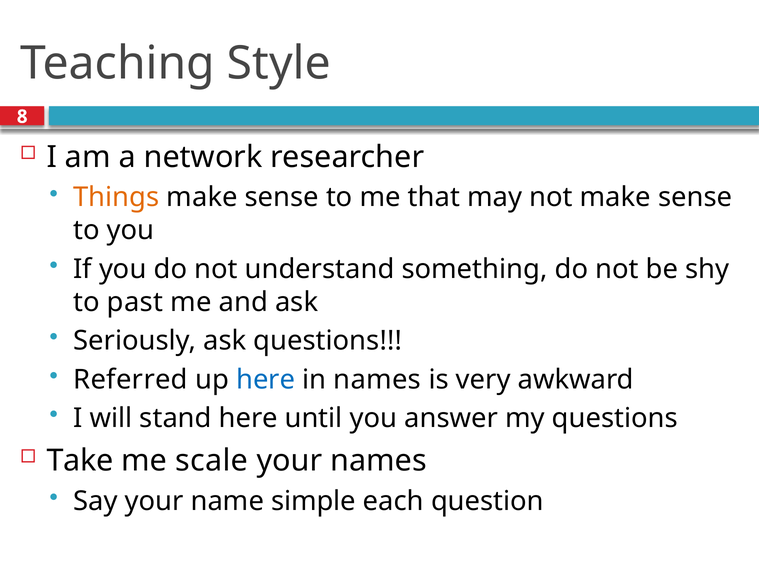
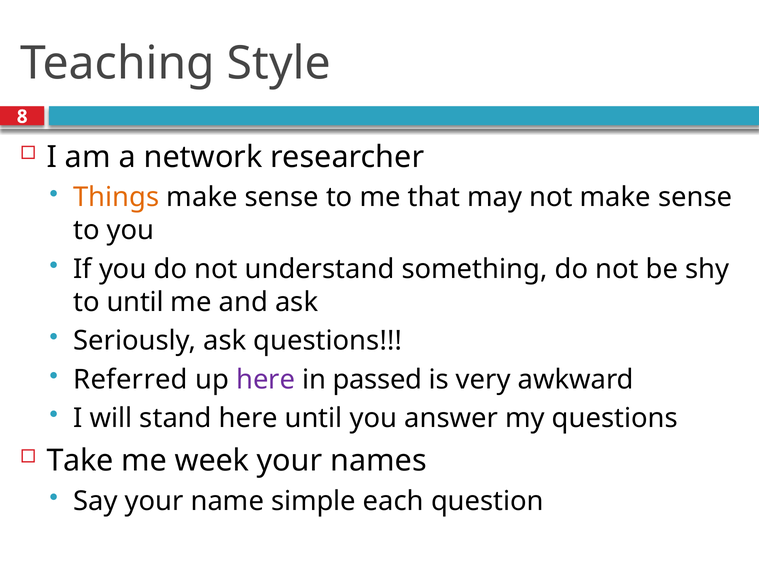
to past: past -> until
here at (266, 380) colour: blue -> purple
in names: names -> passed
scale: scale -> week
